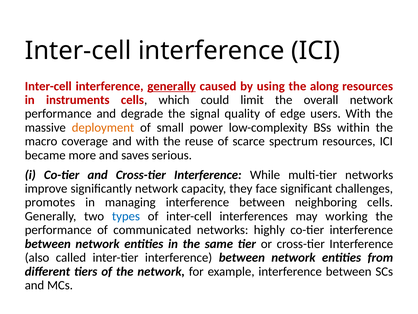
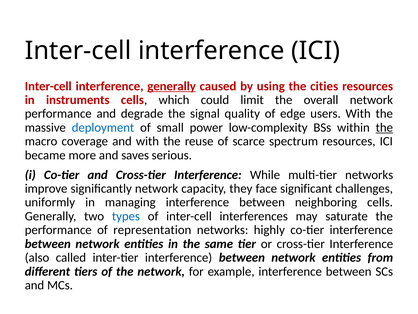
along: along -> cities
deployment colour: orange -> blue
the at (384, 127) underline: none -> present
promotes: promotes -> uniformly
working: working -> saturate
communicated: communicated -> representation
